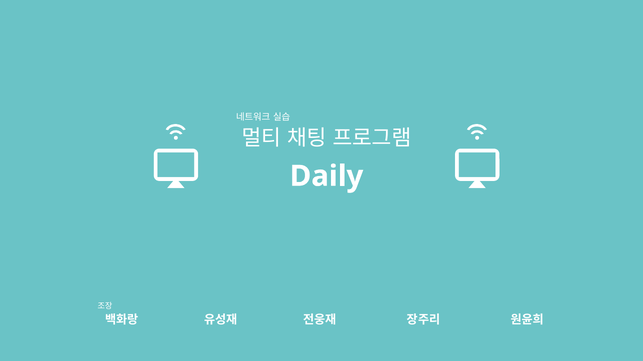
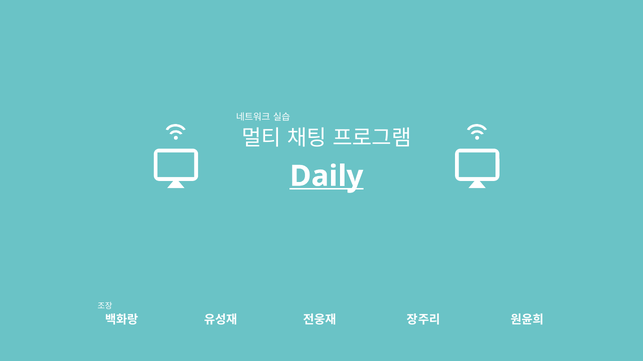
Daily underline: none -> present
